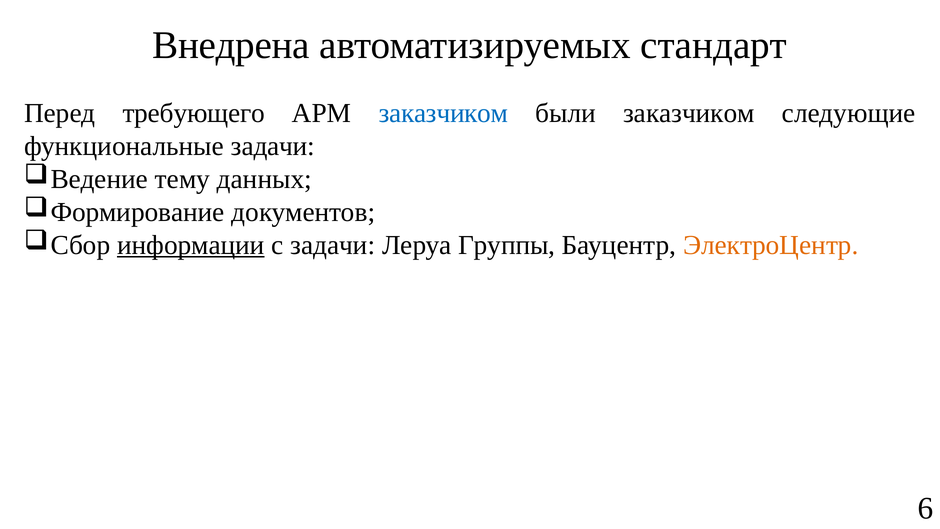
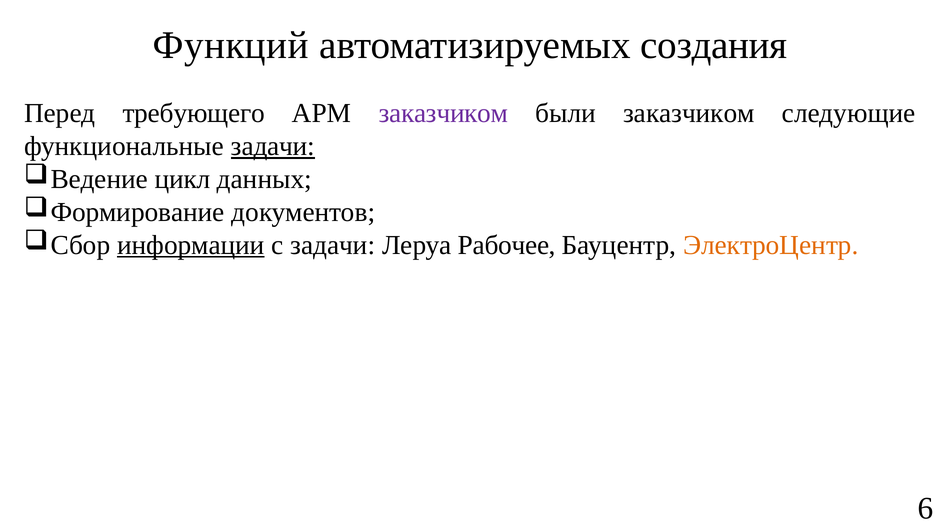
Внедрена: Внедрена -> Функций
стандарт: стандарт -> создания
заказчиком at (443, 113) colour: blue -> purple
задачи at (273, 146) underline: none -> present
тему: тему -> цикл
Группы: Группы -> Рабочее
